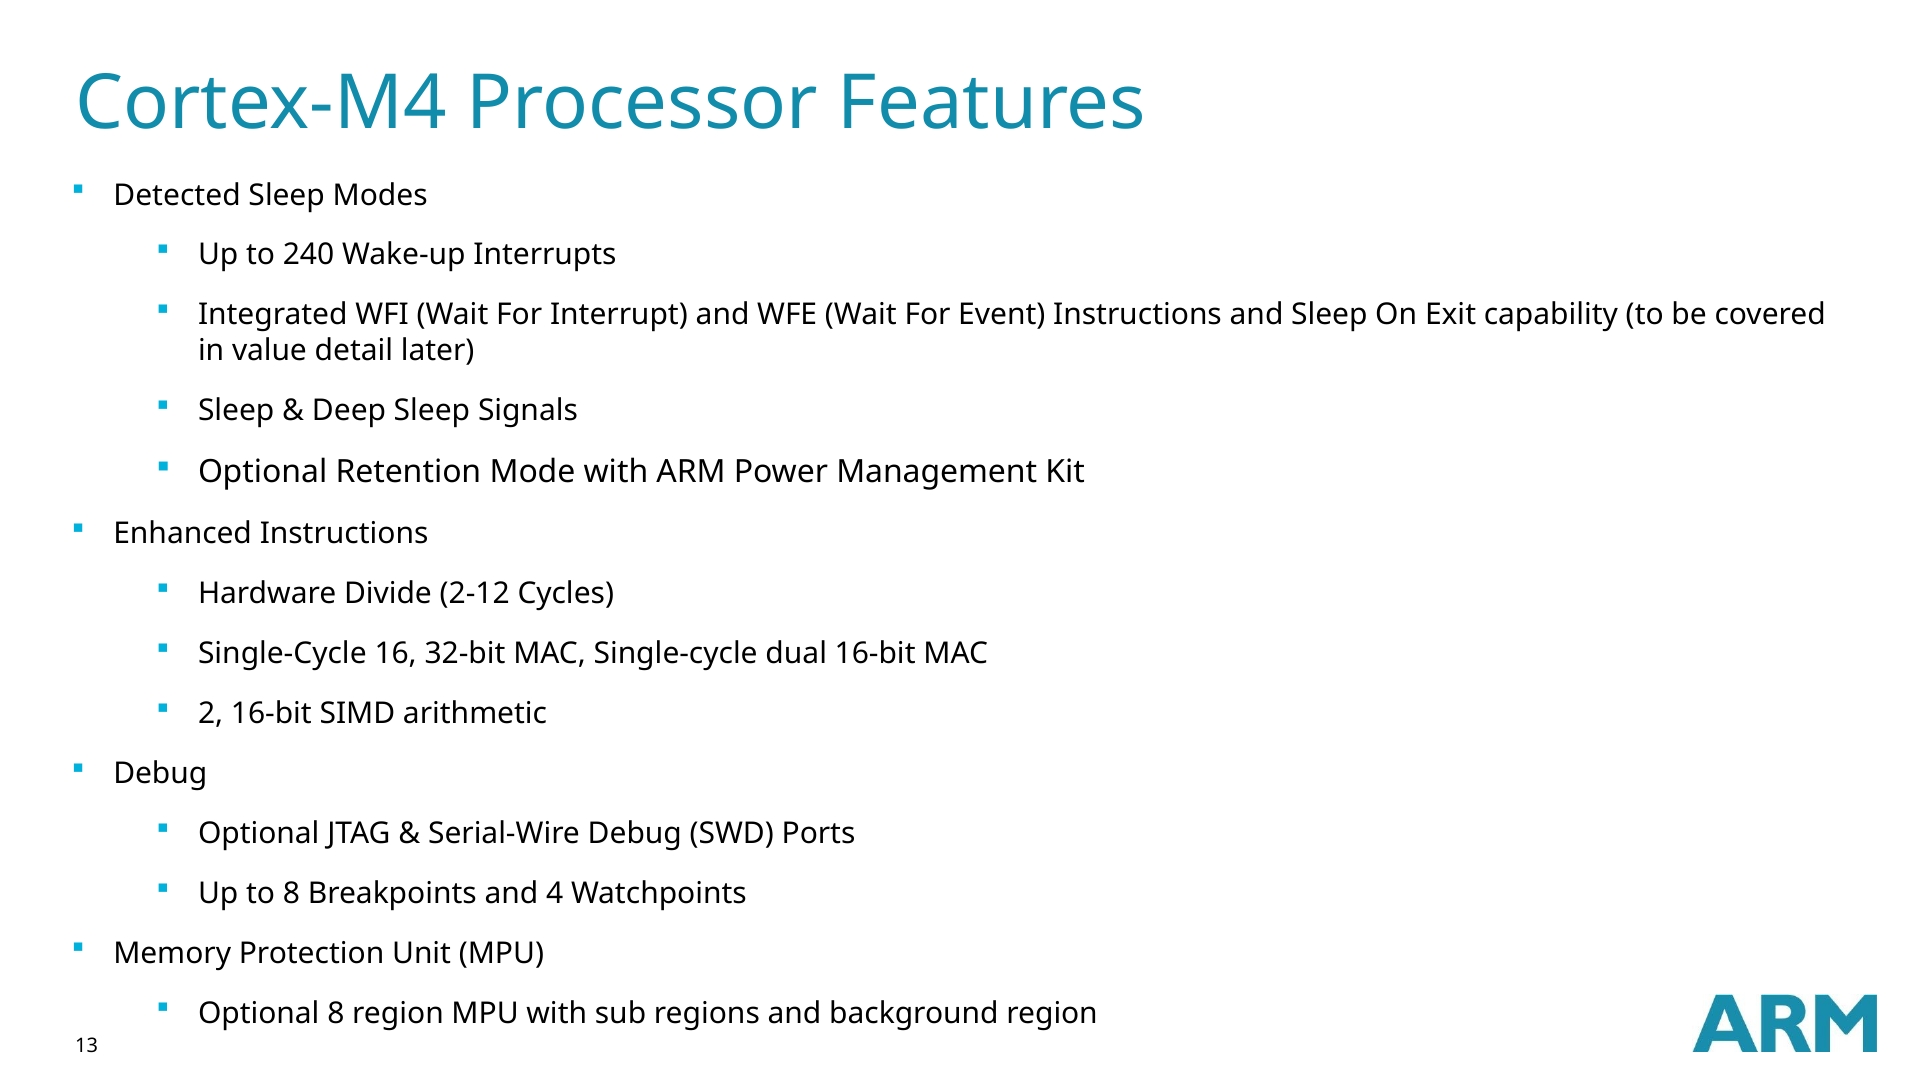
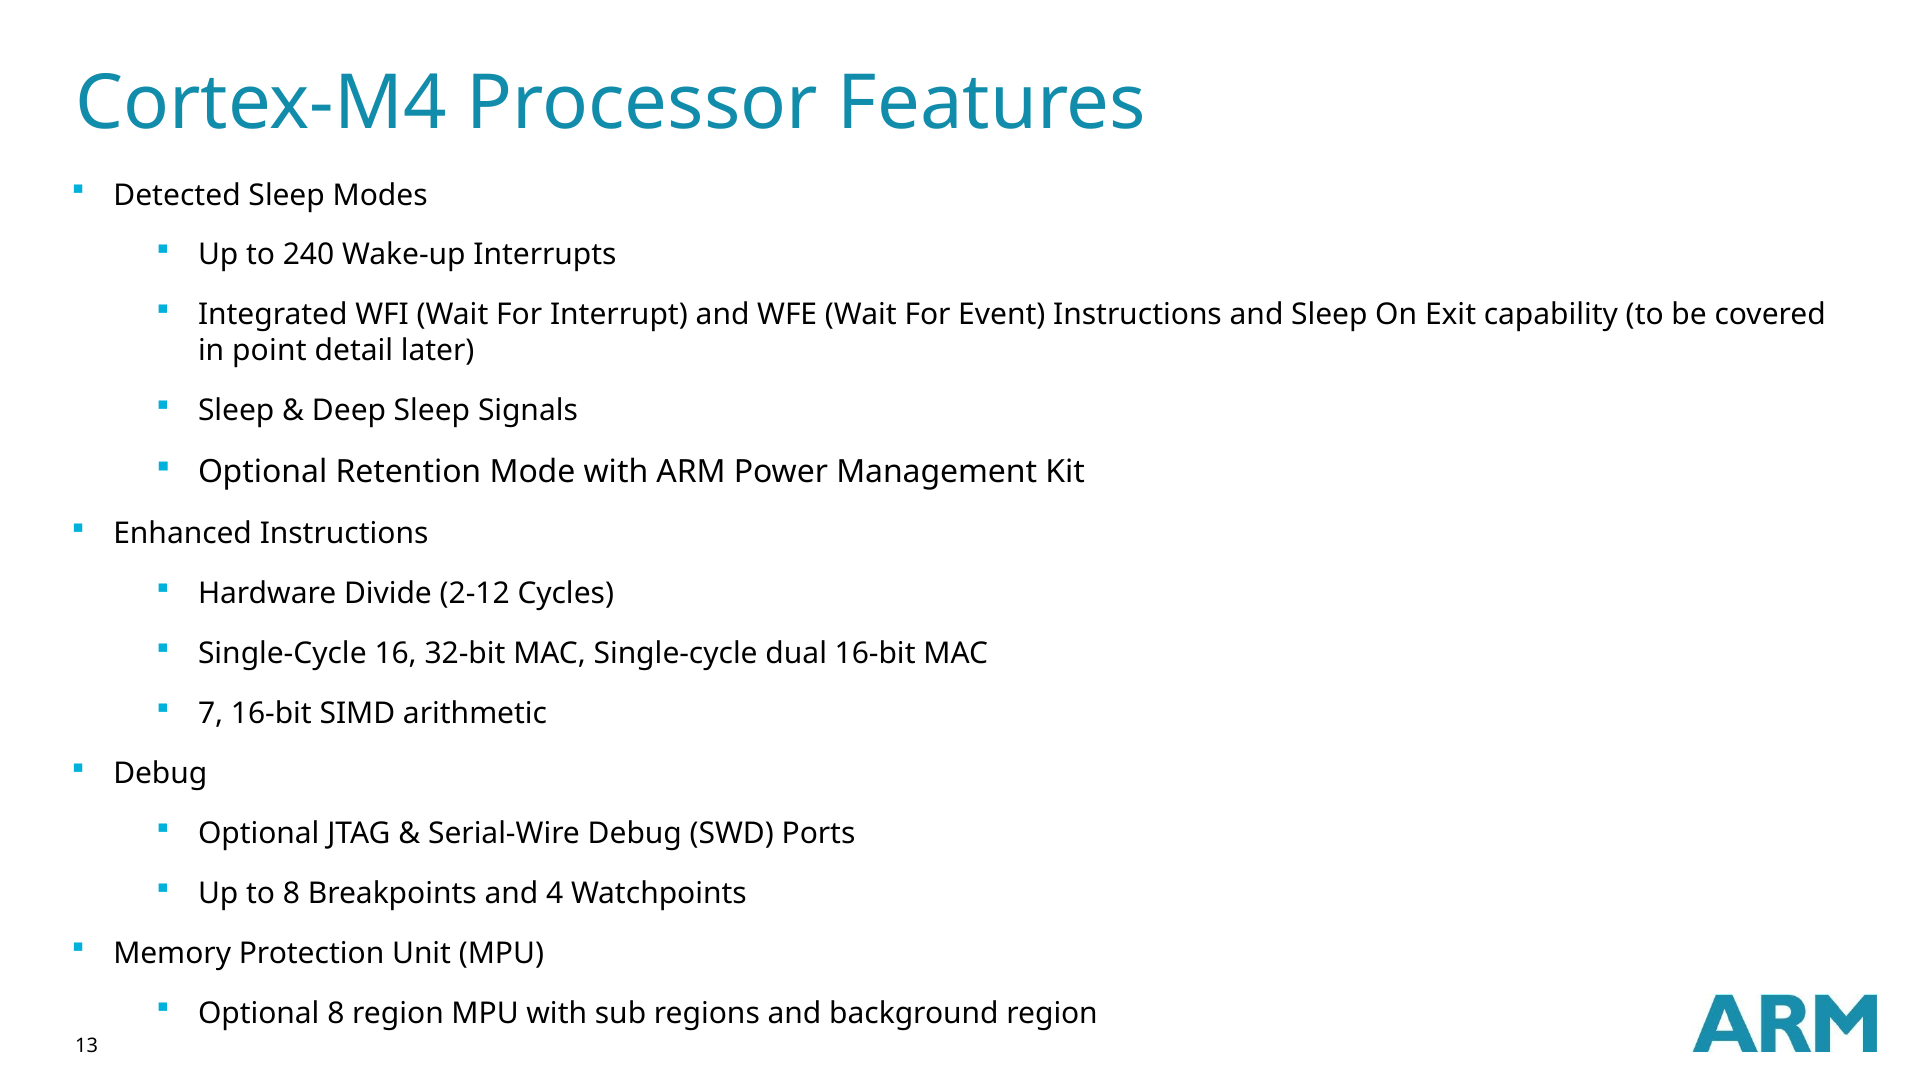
value: value -> point
2: 2 -> 7
